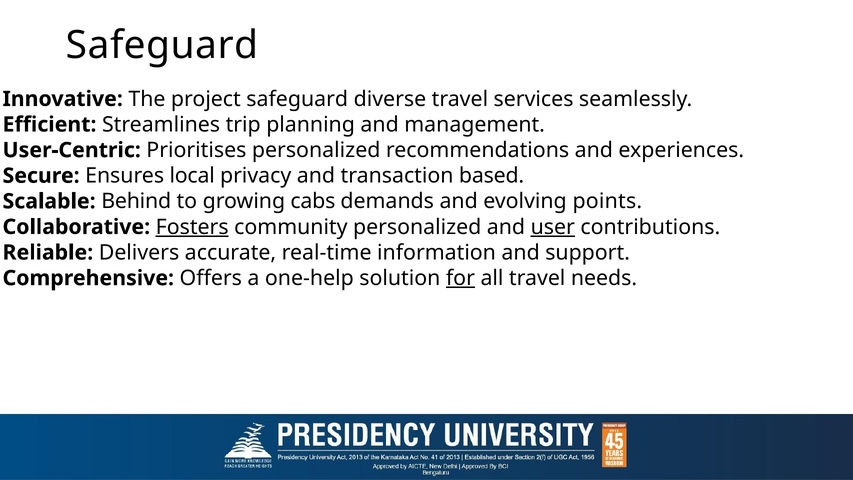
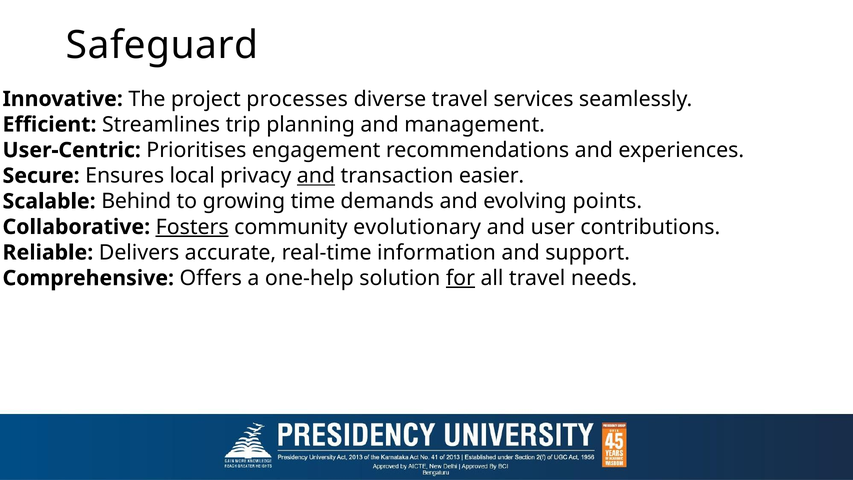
project safeguard: safeguard -> processes
Prioritises personalized: personalized -> engagement
and at (316, 176) underline: none -> present
based: based -> easier
cabs: cabs -> time
community personalized: personalized -> evolutionary
user underline: present -> none
